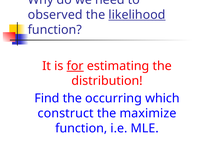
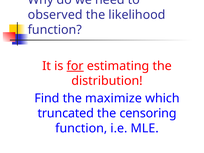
likelihood underline: present -> none
occurring: occurring -> maximize
construct: construct -> truncated
maximize: maximize -> censoring
